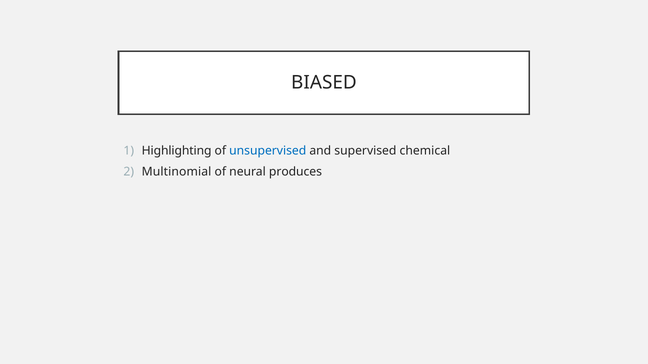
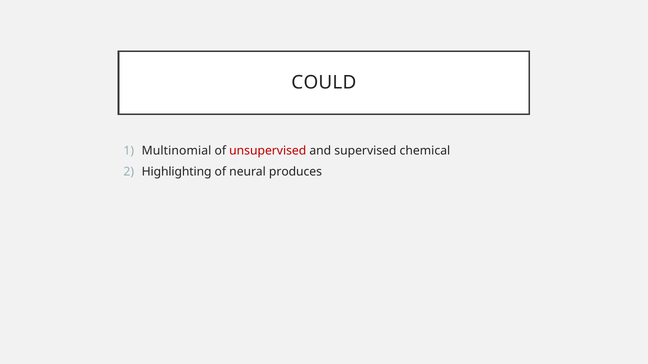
BIASED: BIASED -> COULD
Highlighting: Highlighting -> Multinomial
unsupervised colour: blue -> red
Multinomial: Multinomial -> Highlighting
